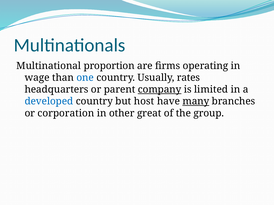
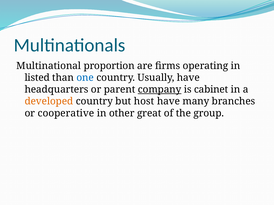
wage: wage -> listed
Usually rates: rates -> have
limited: limited -> cabinet
developed colour: blue -> orange
many underline: present -> none
corporation: corporation -> cooperative
